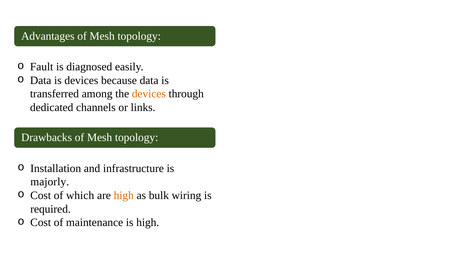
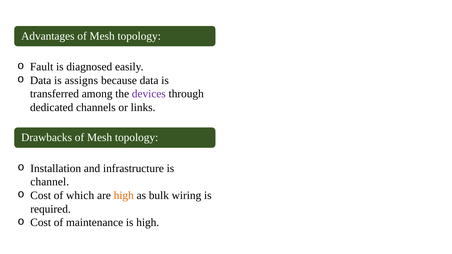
is devices: devices -> assigns
devices at (149, 94) colour: orange -> purple
majorly: majorly -> channel
